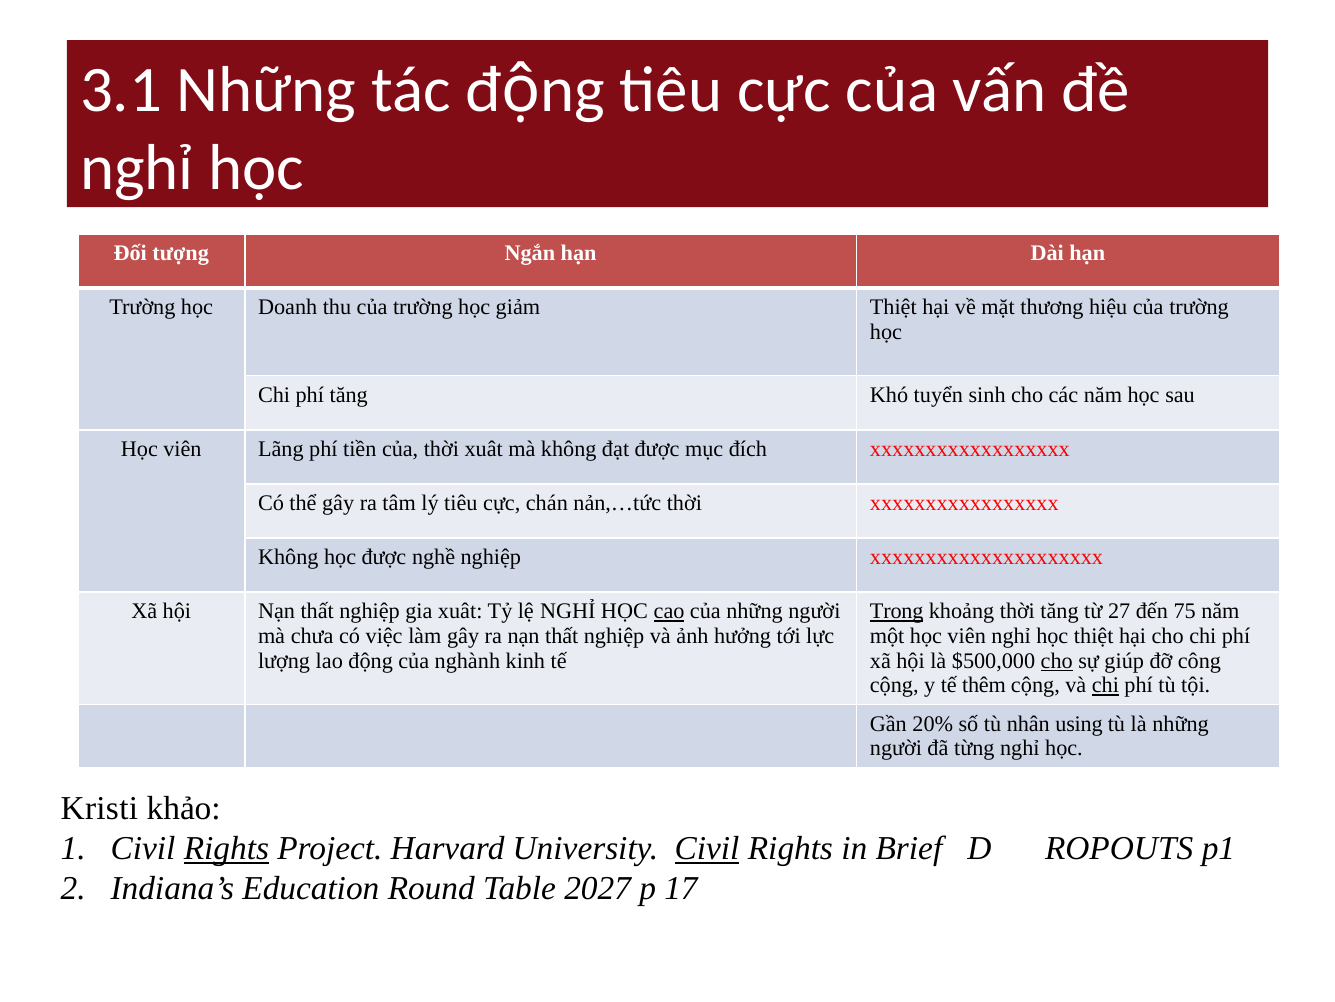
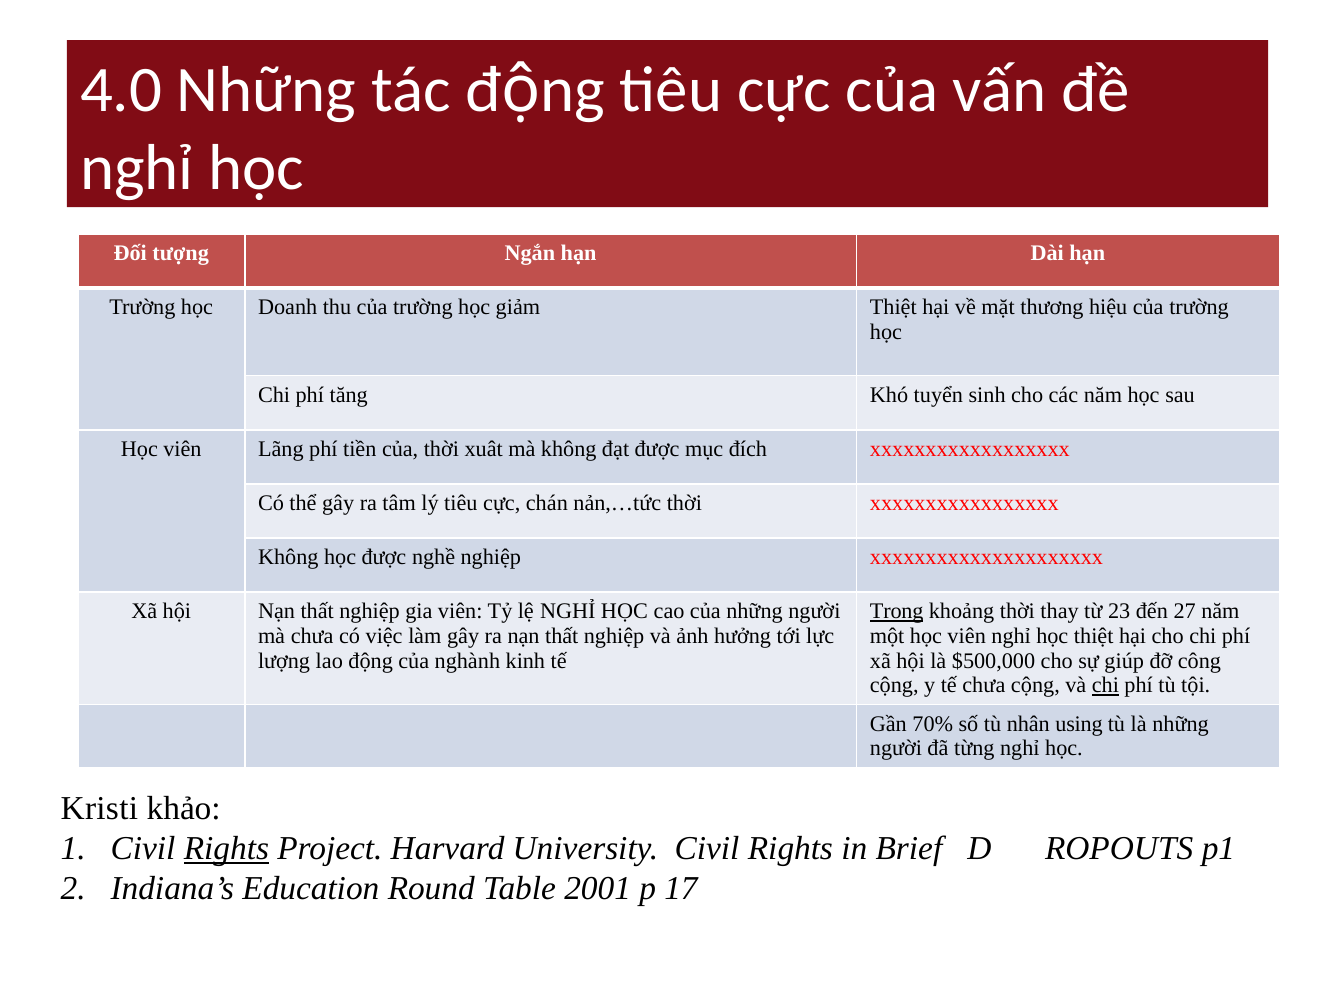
3.1: 3.1 -> 4.0
gia xuât: xuât -> viên
cao underline: present -> none
thời tăng: tăng -> thay
27: 27 -> 23
75: 75 -> 27
cho at (1057, 660) underline: present -> none
tế thêm: thêm -> chưa
20%: 20% -> 70%
Civil at (707, 848) underline: present -> none
2027: 2027 -> 2001
